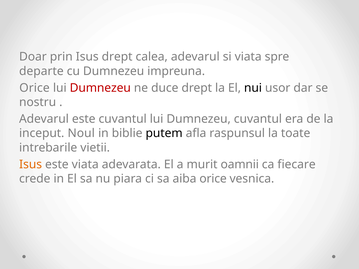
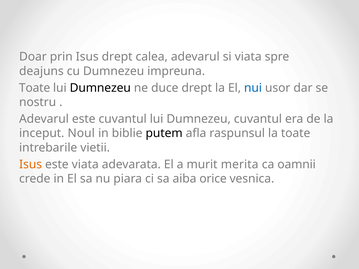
departe: departe -> deajuns
Orice at (34, 88): Orice -> Toate
Dumnezeu at (100, 88) colour: red -> black
nui colour: black -> blue
oamnii: oamnii -> merita
fiecare: fiecare -> oamnii
